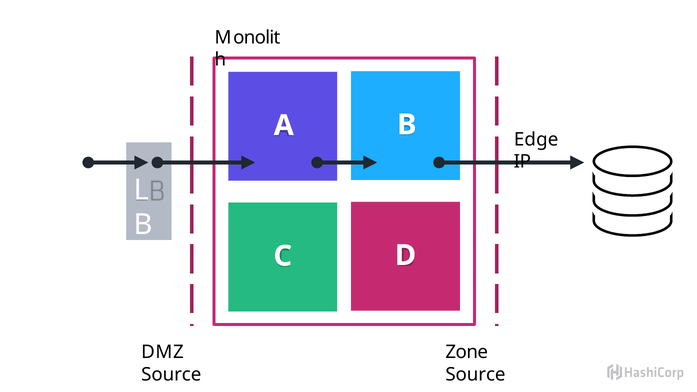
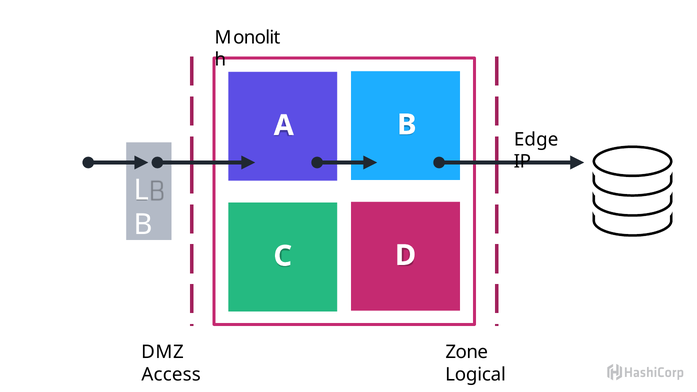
Source at (171, 375): Source -> Access
Source at (475, 375): Source -> Logical
